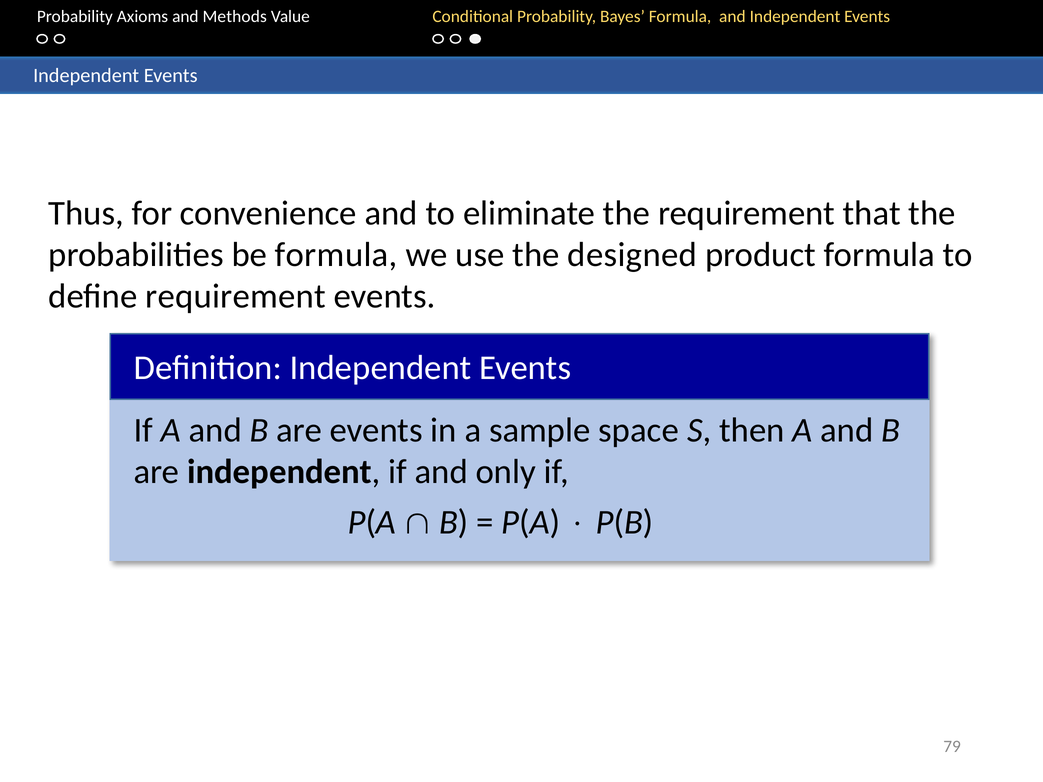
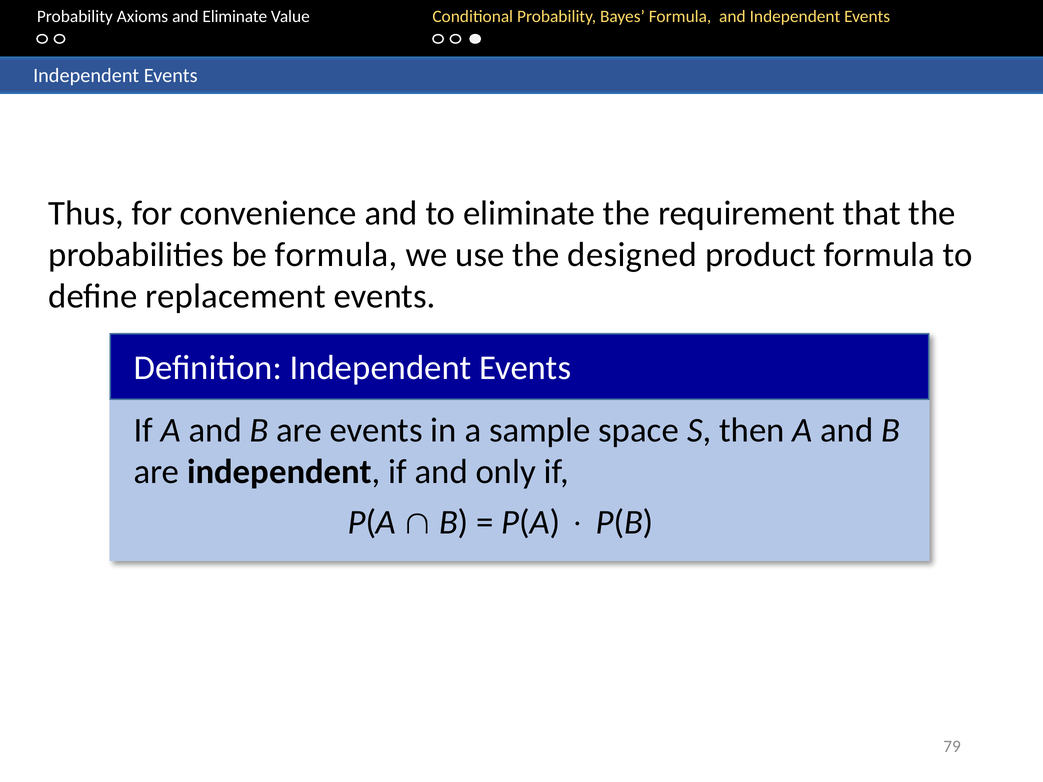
and Methods: Methods -> Eliminate
define requirement: requirement -> replacement
